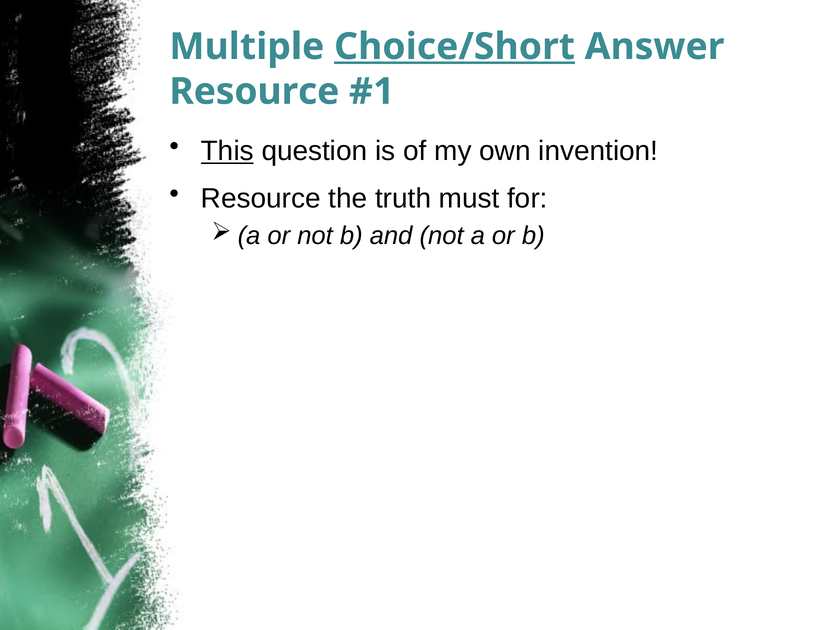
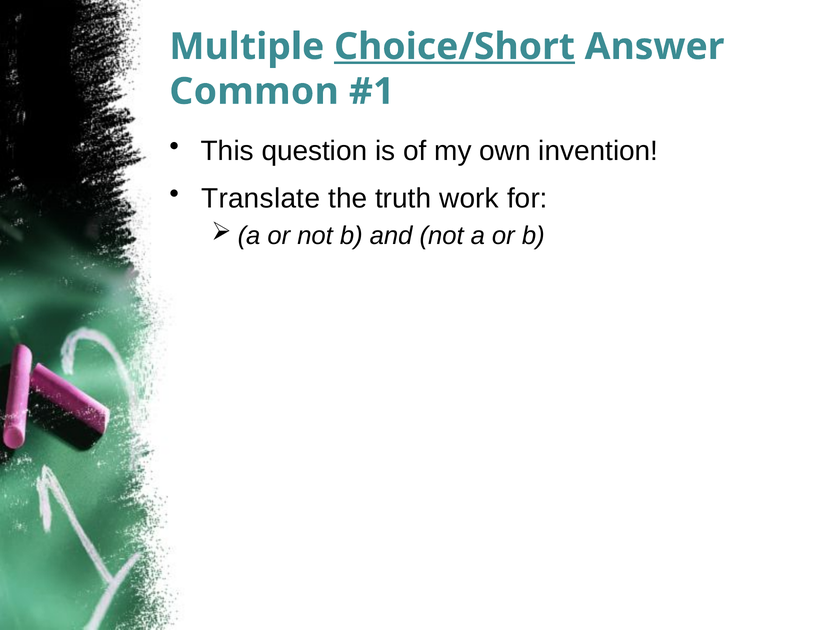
Resource at (254, 91): Resource -> Common
This underline: present -> none
Resource at (261, 199): Resource -> Translate
must: must -> work
